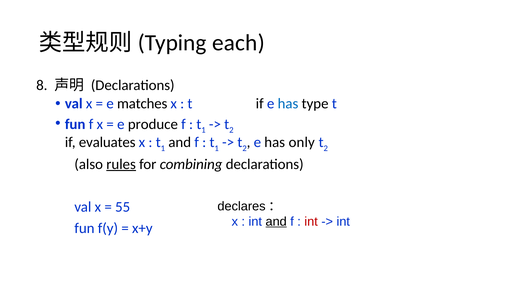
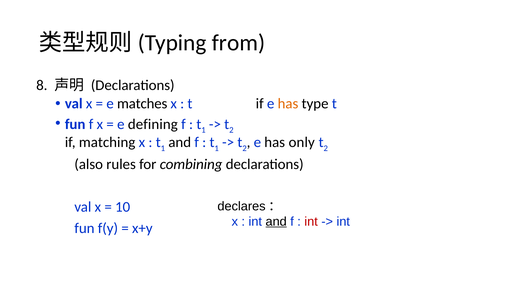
each: each -> from
has at (288, 104) colour: blue -> orange
produce: produce -> defining
evaluates: evaluates -> matching
rules underline: present -> none
55: 55 -> 10
